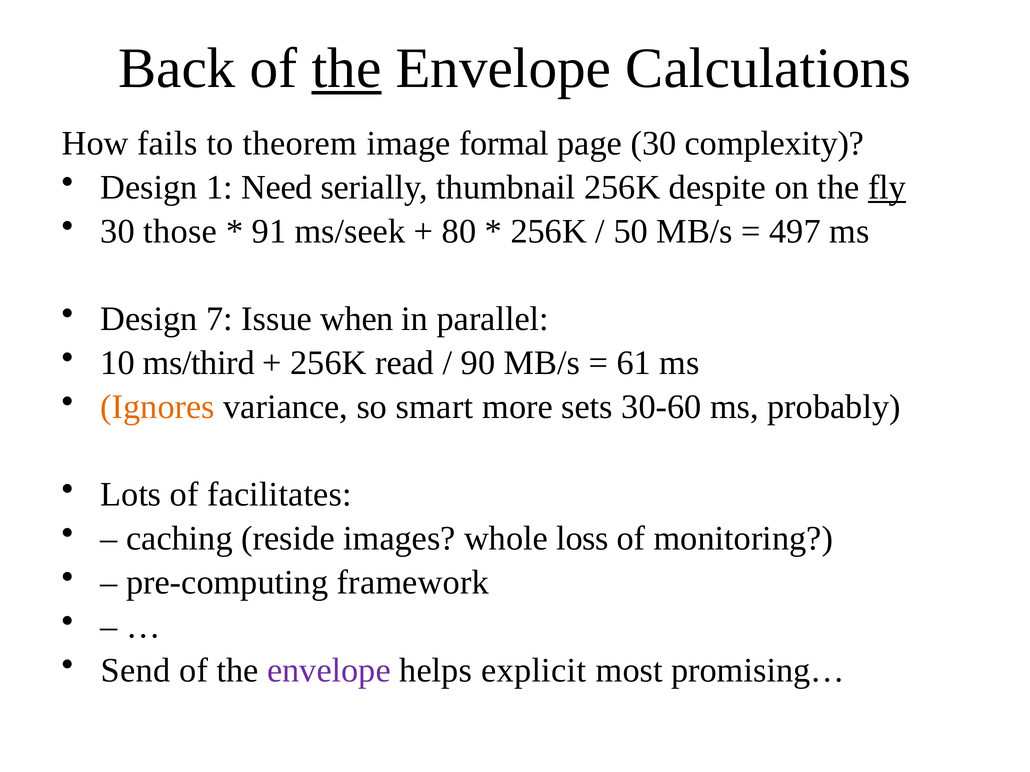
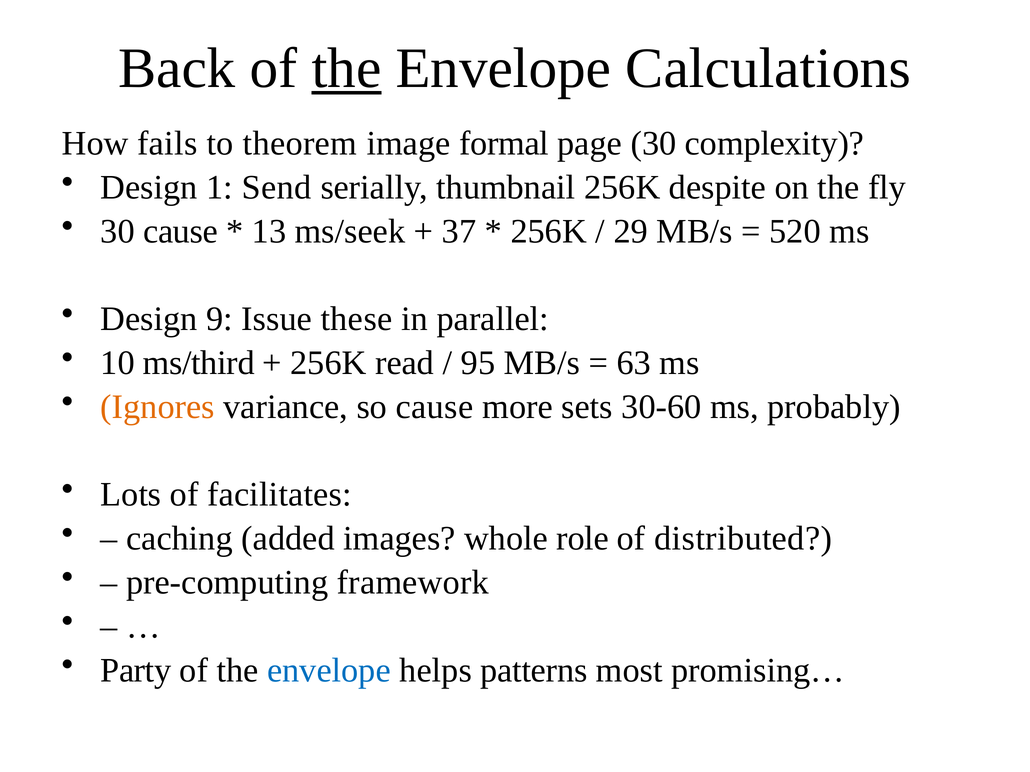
Need: Need -> Send
fly underline: present -> none
30 those: those -> cause
91: 91 -> 13
80: 80 -> 37
50: 50 -> 29
497: 497 -> 520
7: 7 -> 9
when: when -> these
90: 90 -> 95
61: 61 -> 63
so smart: smart -> cause
reside: reside -> added
loss: loss -> role
monitoring: monitoring -> distributed
Send: Send -> Party
envelope at (329, 671) colour: purple -> blue
explicit: explicit -> patterns
